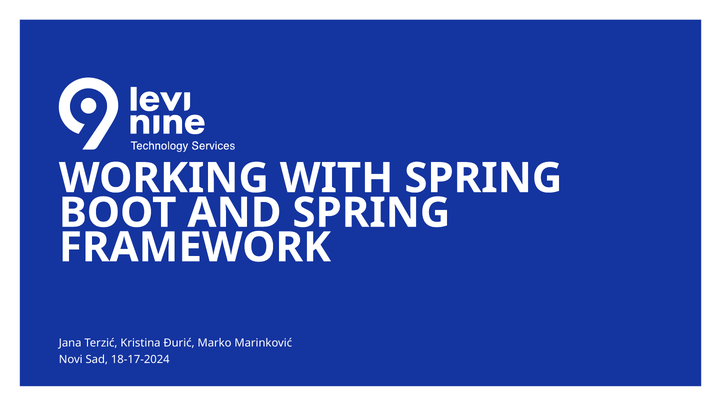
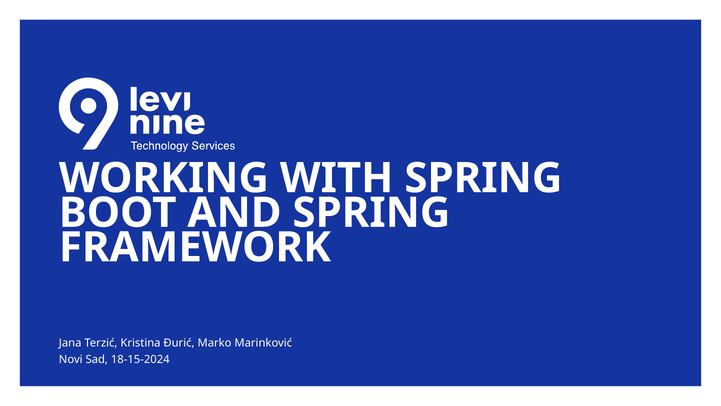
18-17-2024: 18-17-2024 -> 18-15-2024
